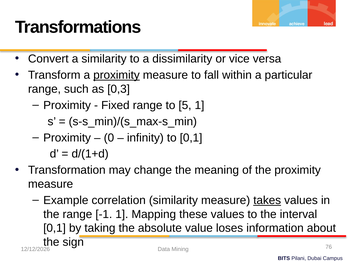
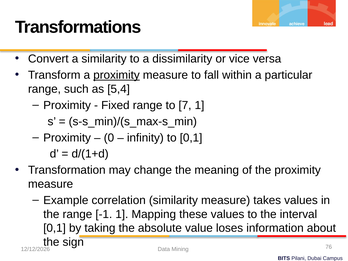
0,3: 0,3 -> 5,4
5: 5 -> 7
takes underline: present -> none
